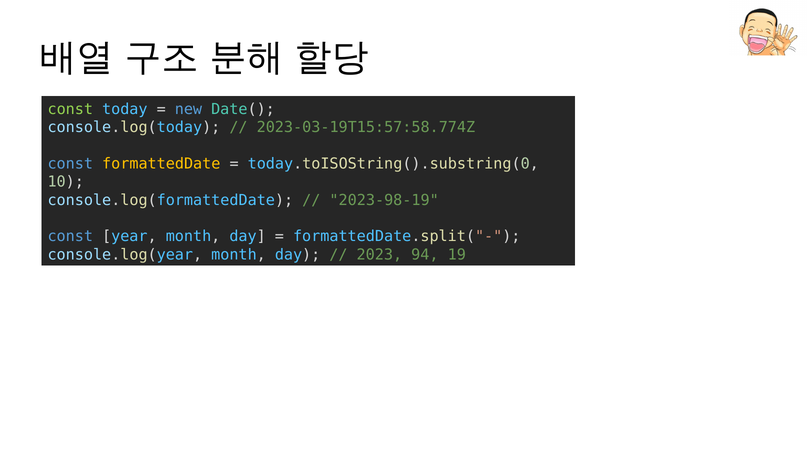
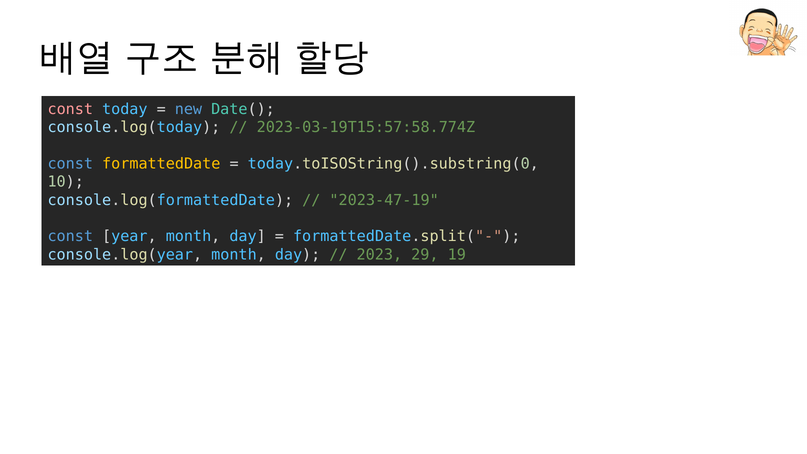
const at (70, 109) colour: light green -> pink
2023-98-19: 2023-98-19 -> 2023-47-19
94: 94 -> 29
